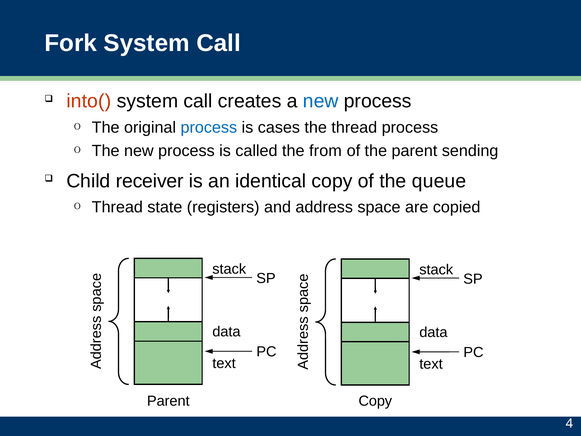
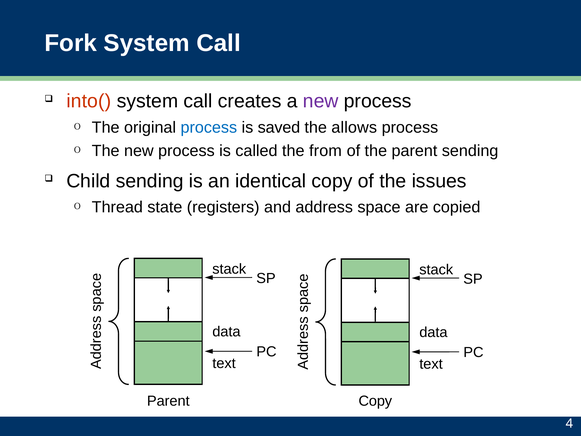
new at (321, 101) colour: blue -> purple
cases: cases -> saved
the thread: thread -> allows
Child receiver: receiver -> sending
queue: queue -> issues
